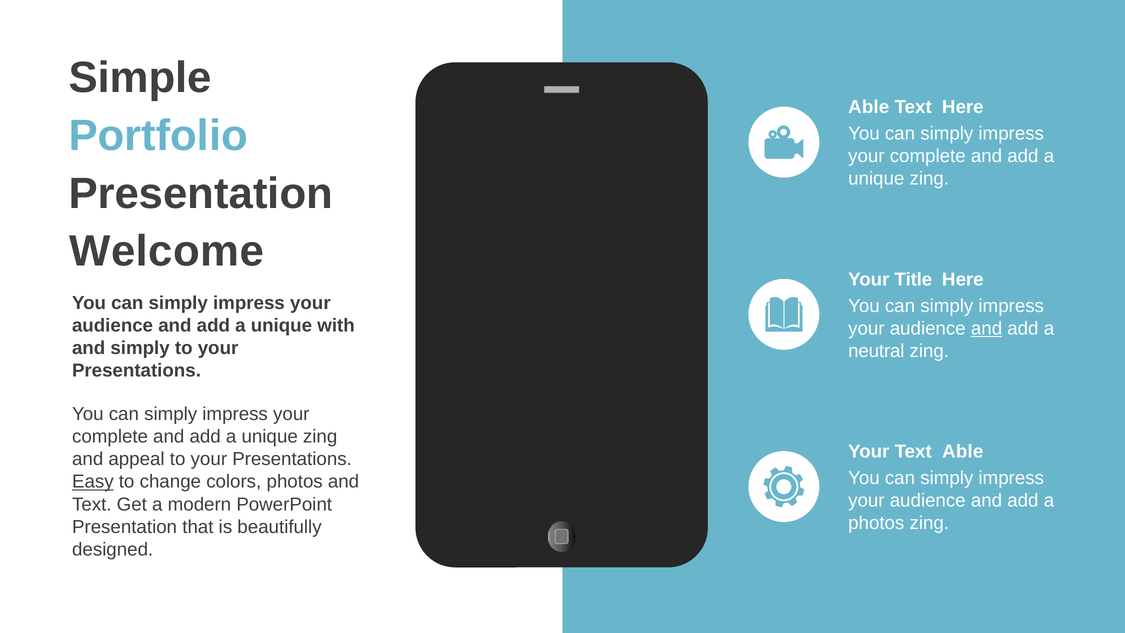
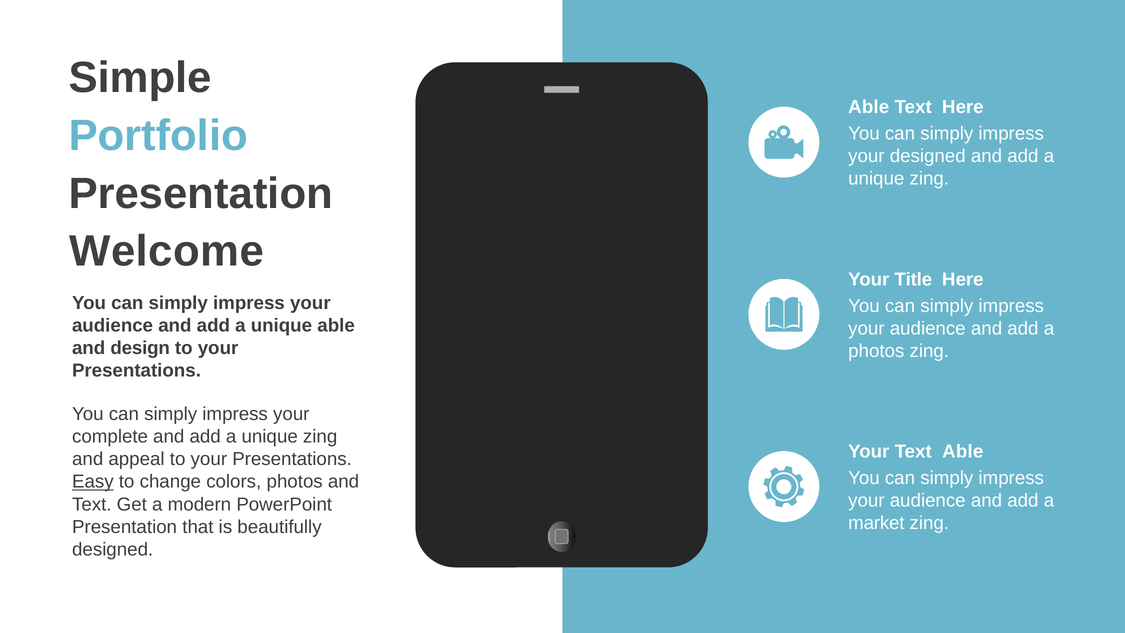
complete at (928, 156): complete -> designed
unique with: with -> able
and at (987, 328) underline: present -> none
and simply: simply -> design
neutral at (876, 351): neutral -> photos
photos at (876, 523): photos -> market
